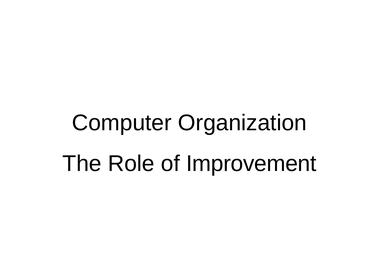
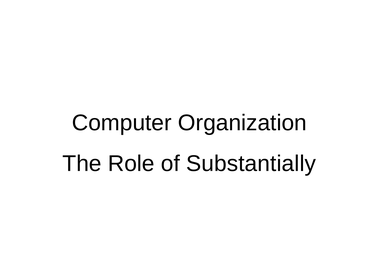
Improvement: Improvement -> Substantially
